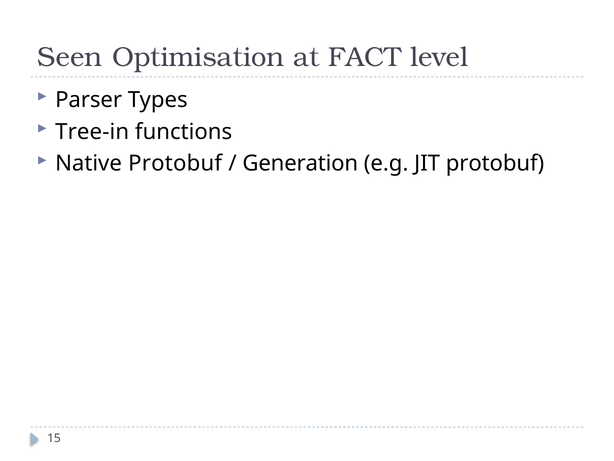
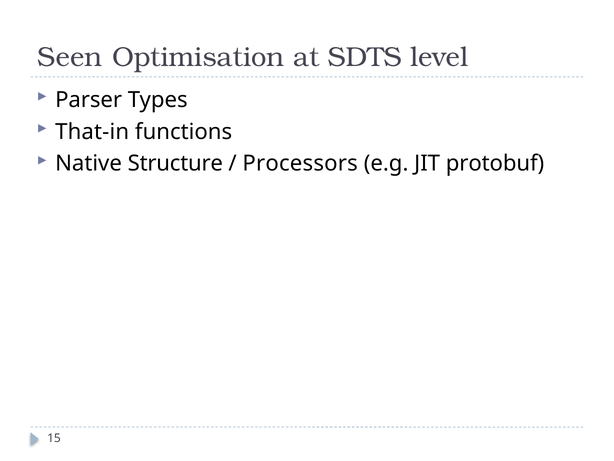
FACT: FACT -> SDTS
Tree-in: Tree-in -> That-in
Native Protobuf: Protobuf -> Structure
Generation: Generation -> Processors
